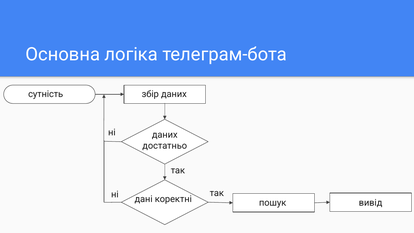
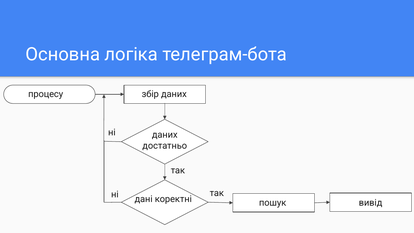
сутність: сутність -> процесу
